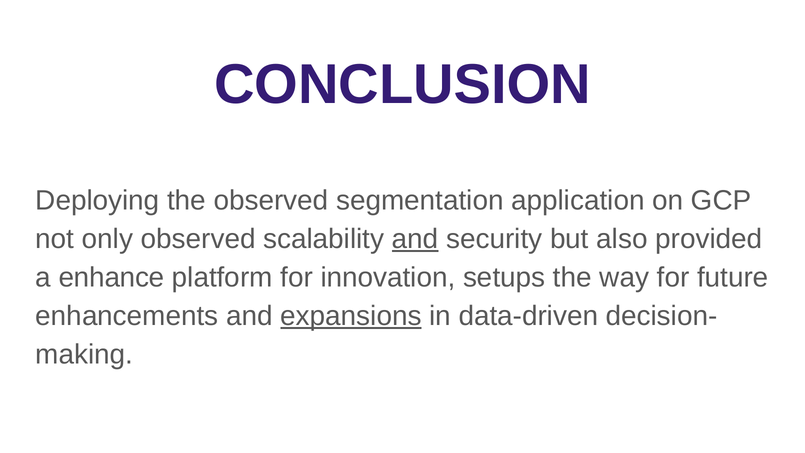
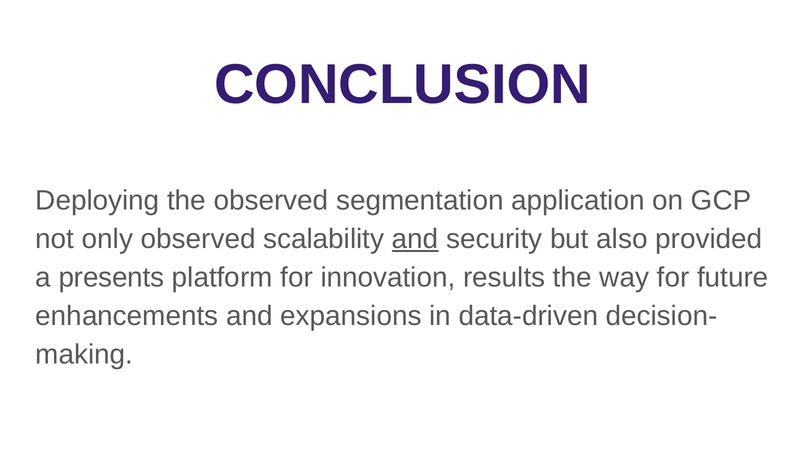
enhance: enhance -> presents
setups: setups -> results
expansions underline: present -> none
